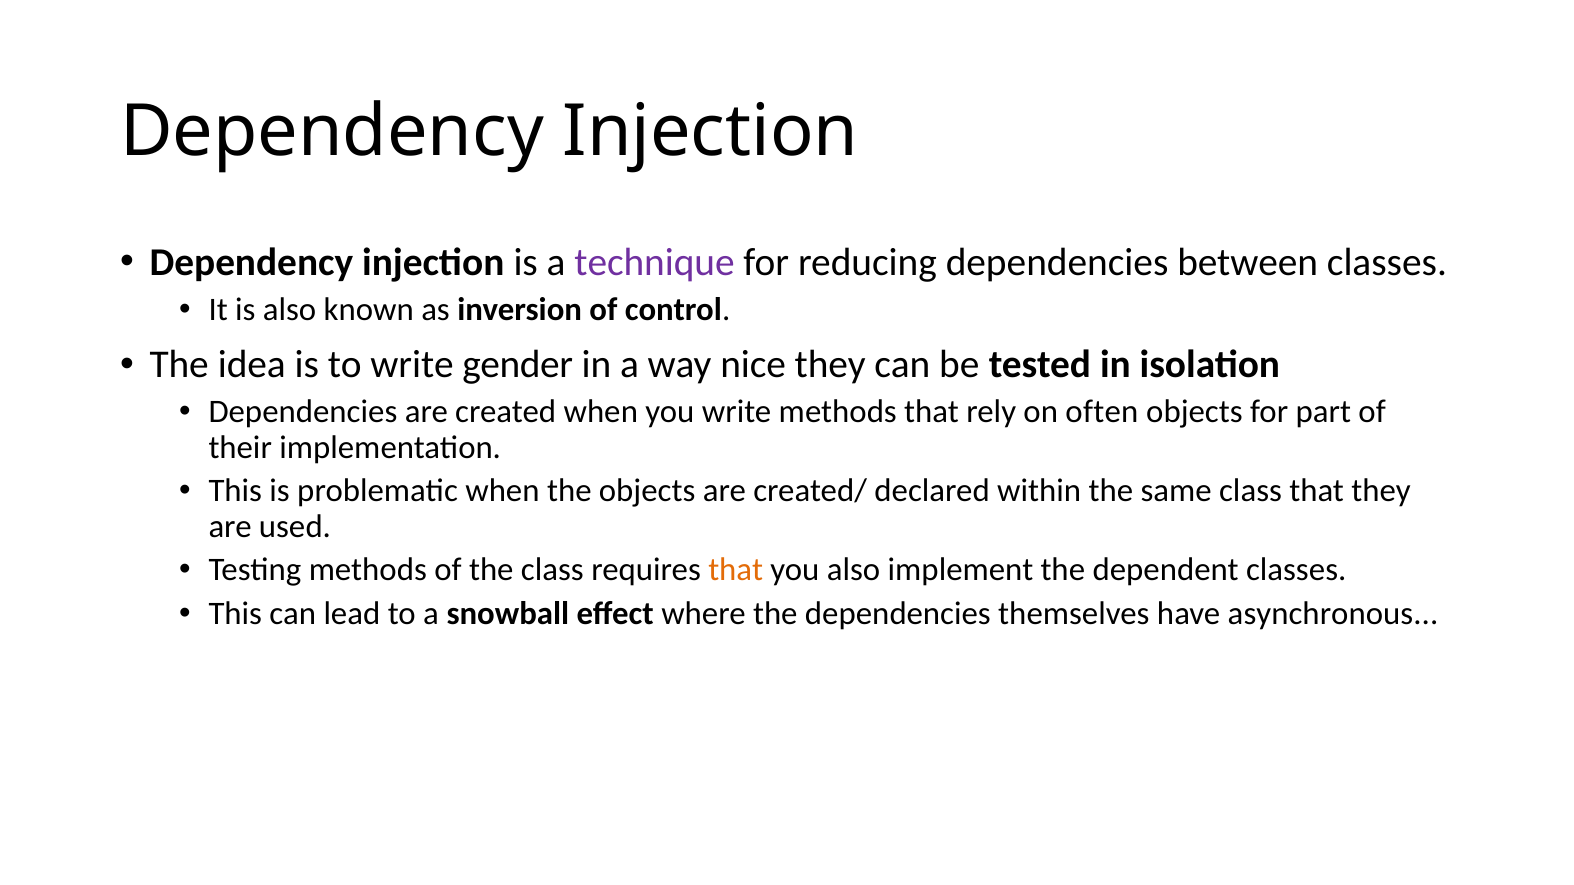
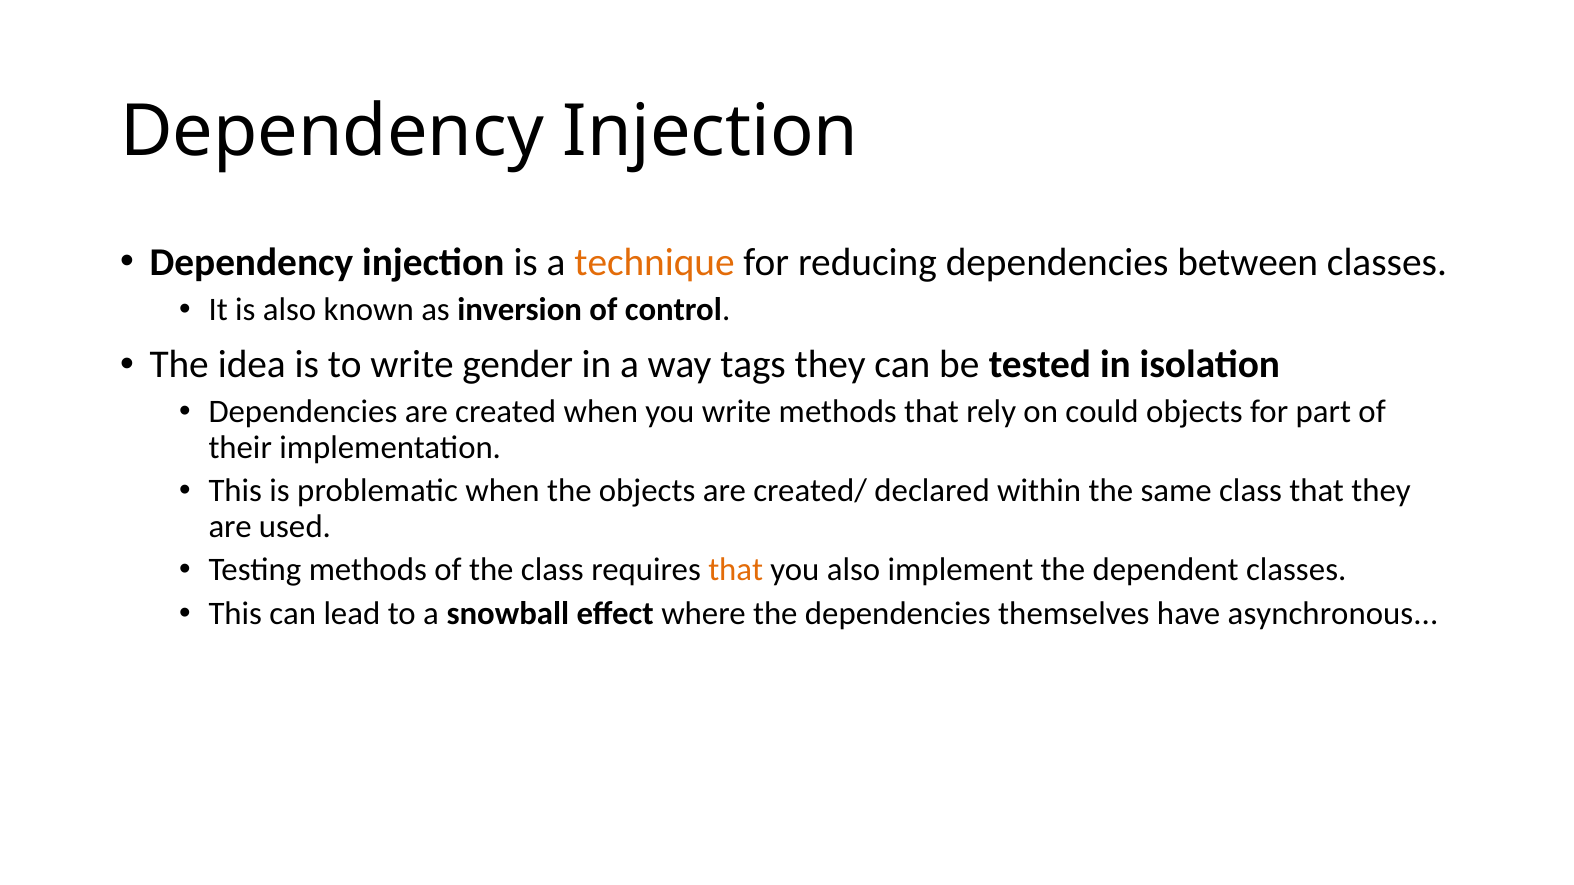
technique colour: purple -> orange
nice: nice -> tags
often: often -> could
